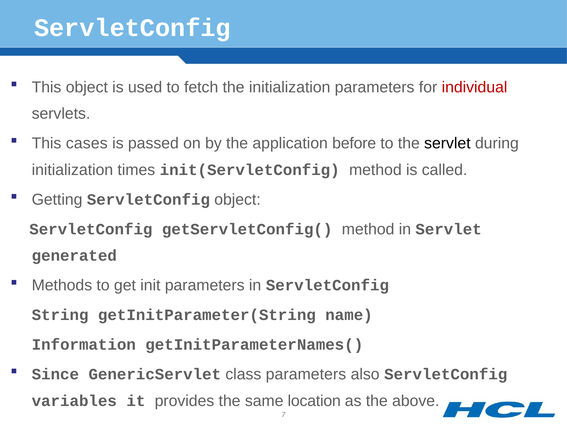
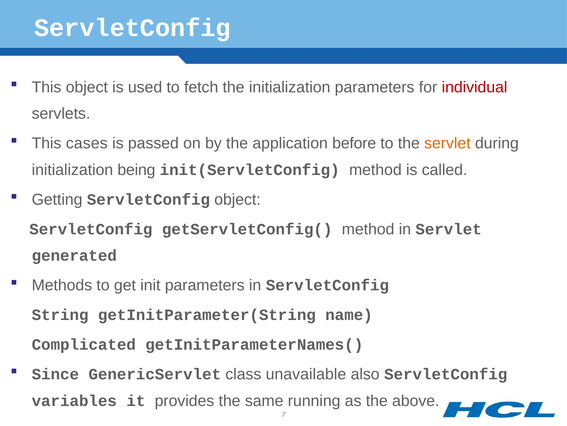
servlet at (447, 143) colour: black -> orange
times: times -> being
Information: Information -> Complicated
class parameters: parameters -> unavailable
location: location -> running
